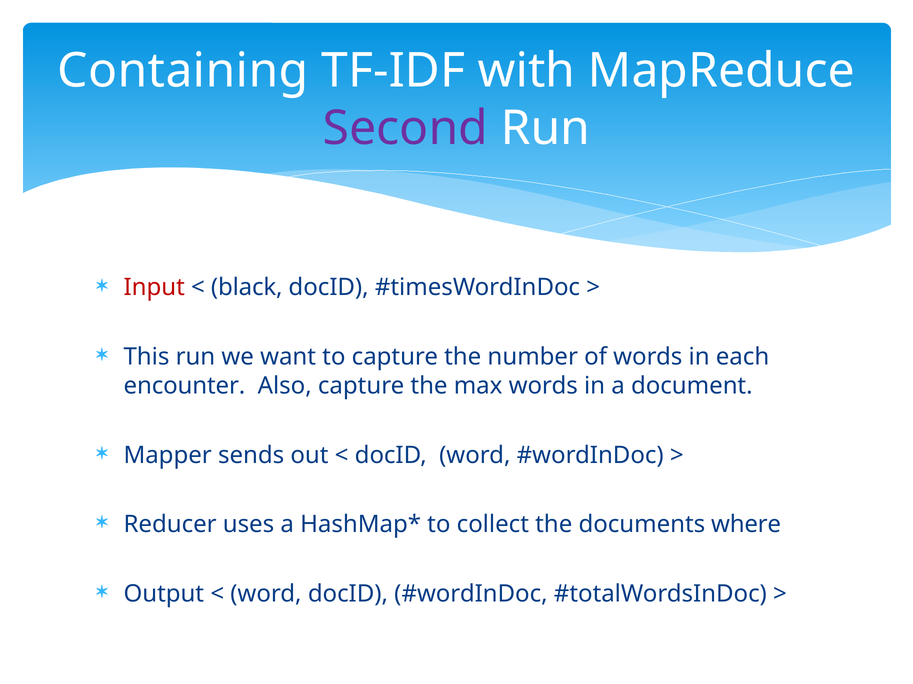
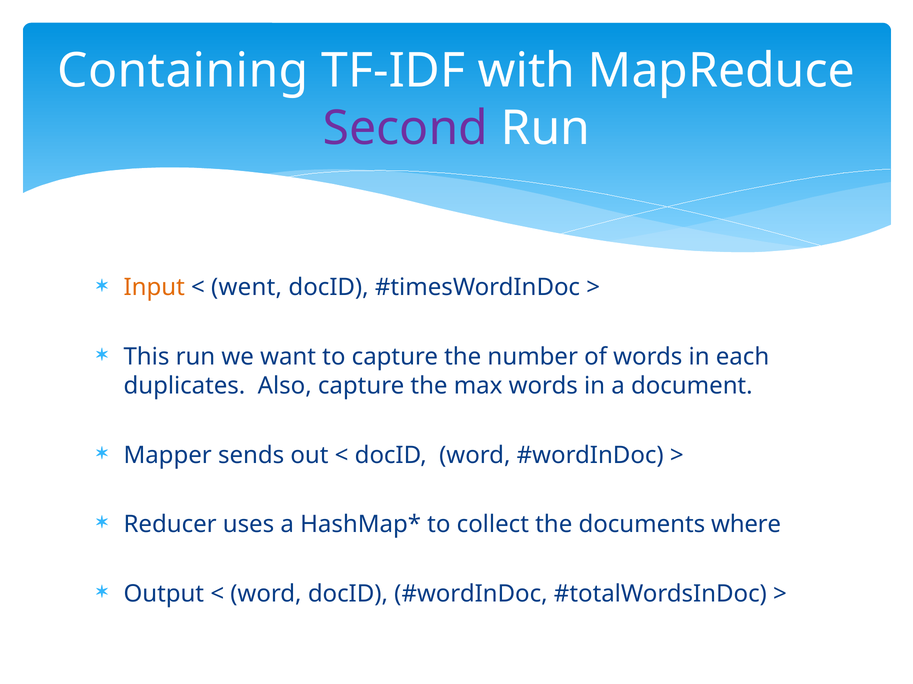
Input colour: red -> orange
black: black -> went
encounter: encounter -> duplicates
